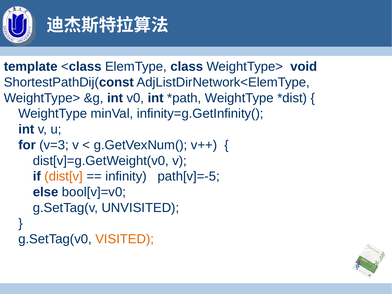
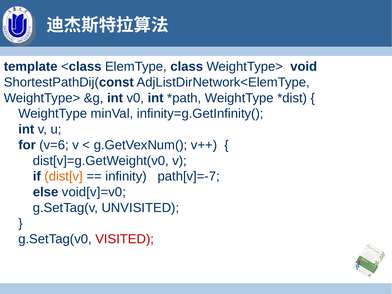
v=3: v=3 -> v=6
path[v]=-5: path[v]=-5 -> path[v]=-7
bool[v]=v0: bool[v]=v0 -> void[v]=v0
VISITED colour: orange -> red
